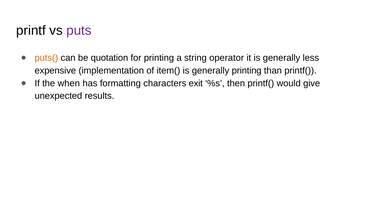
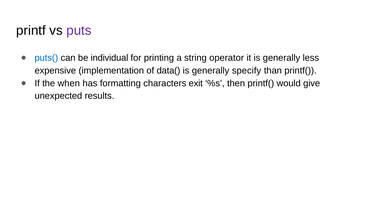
puts( colour: orange -> blue
quotation: quotation -> individual
item(: item( -> data(
generally printing: printing -> specify
